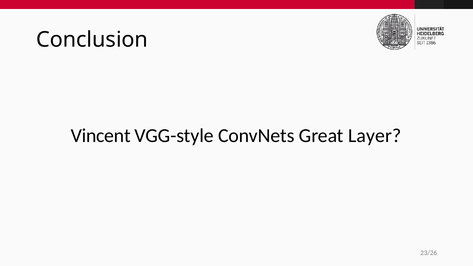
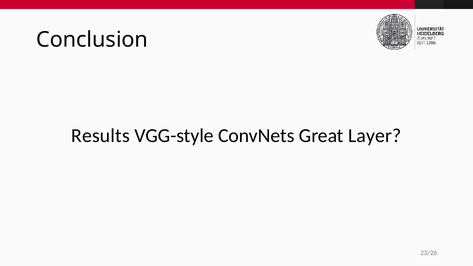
Vincent: Vincent -> Results
